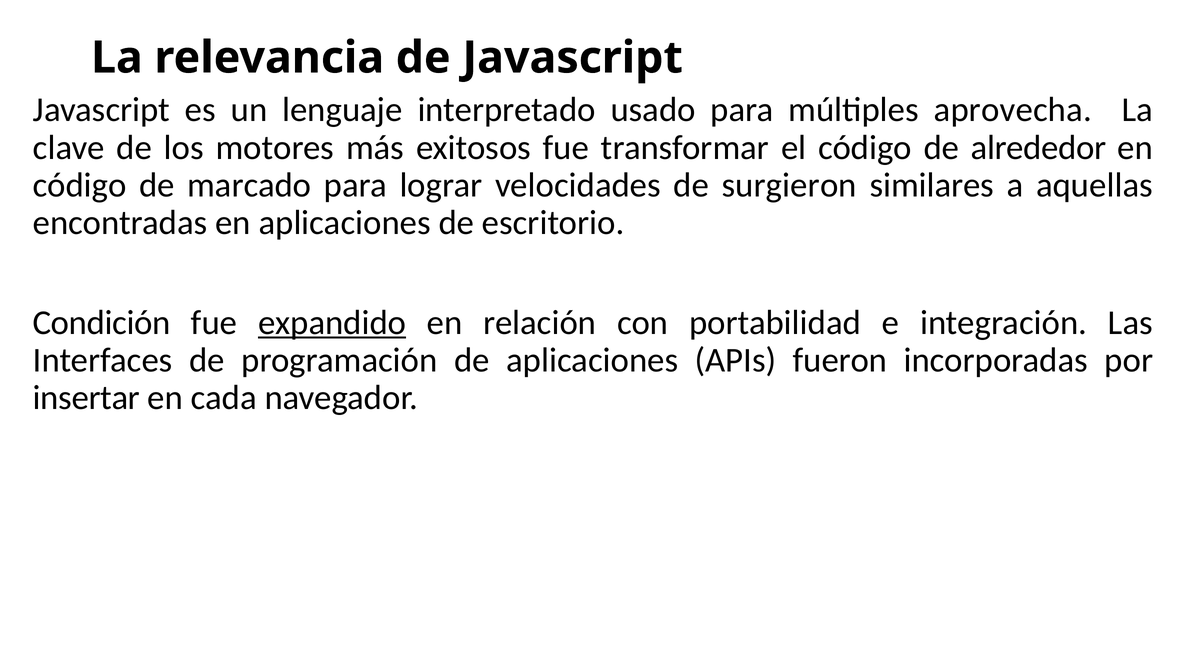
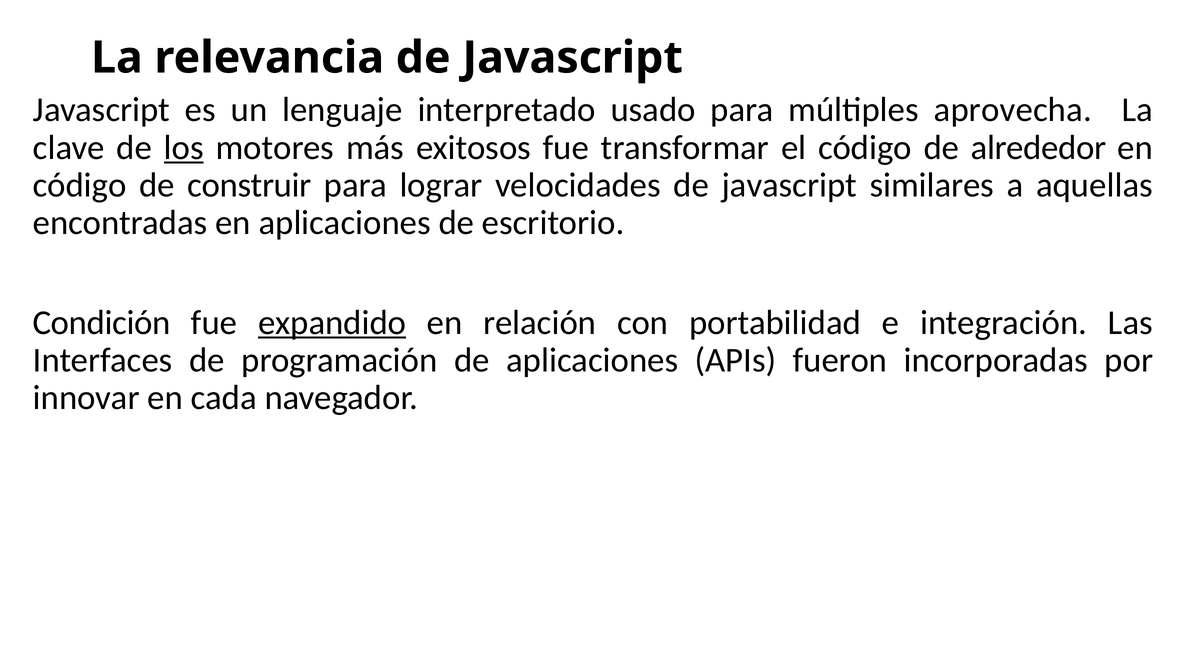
los underline: none -> present
marcado: marcado -> construir
velocidades de surgieron: surgieron -> javascript
insertar: insertar -> innovar
